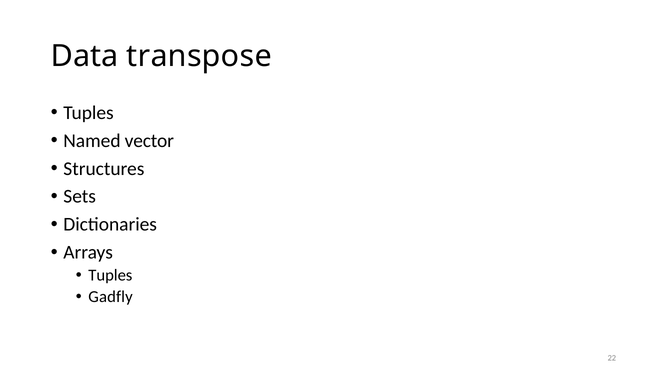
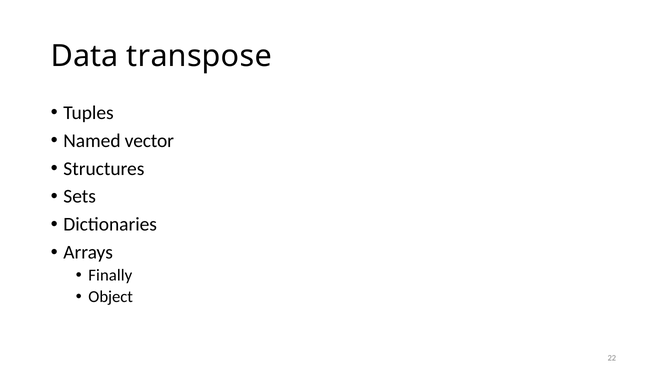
Tuples at (110, 276): Tuples -> Finally
Gadfly: Gadfly -> Object
